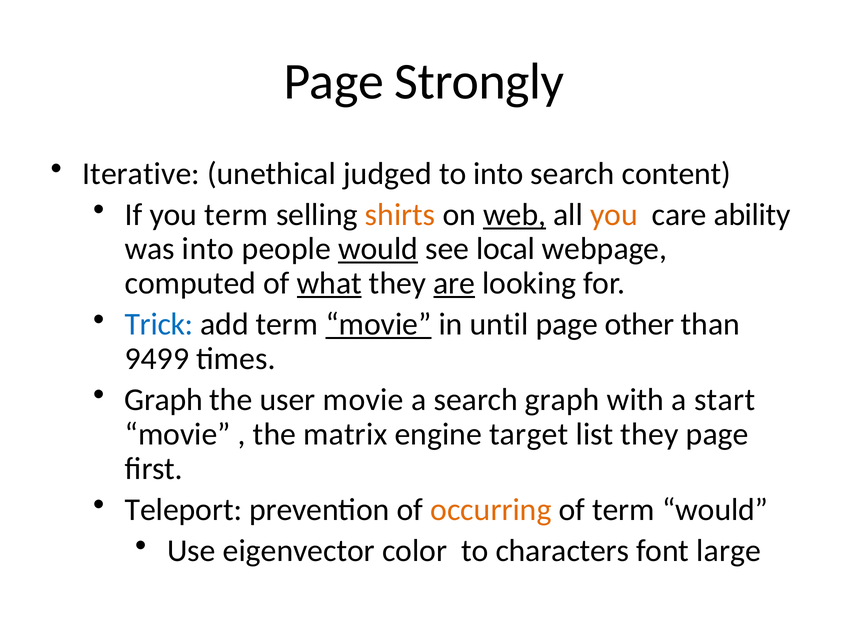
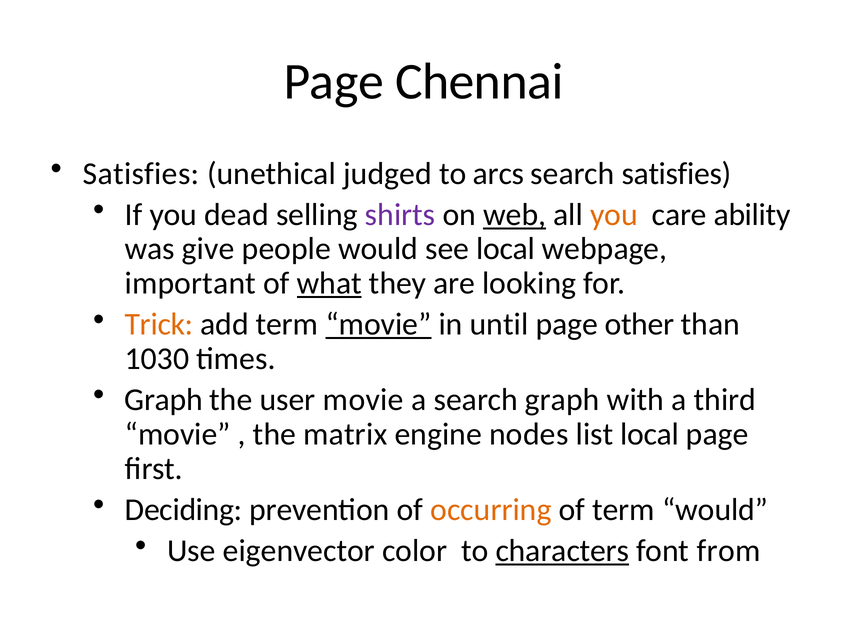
Strongly: Strongly -> Chennai
Iterative at (141, 174): Iterative -> Satisfies
to into: into -> arcs
search content: content -> satisfies
you term: term -> dead
shirts colour: orange -> purple
was into: into -> give
would at (378, 249) underline: present -> none
computed: computed -> important
are underline: present -> none
Trick colour: blue -> orange
9499: 9499 -> 1030
start: start -> third
target: target -> nodes
list they: they -> local
Teleport: Teleport -> Deciding
characters underline: none -> present
large: large -> from
